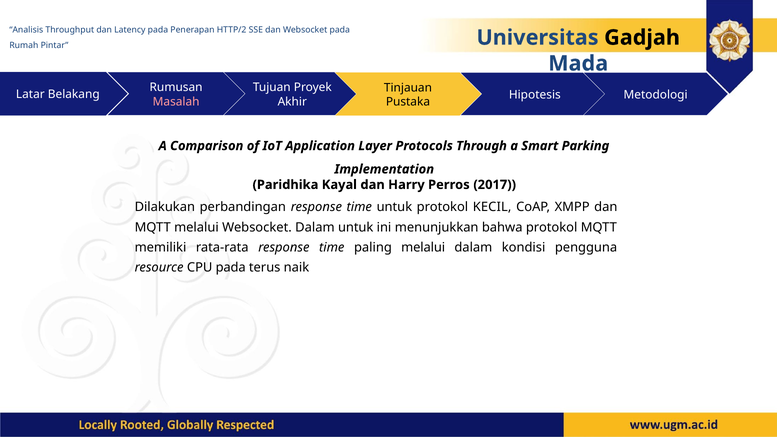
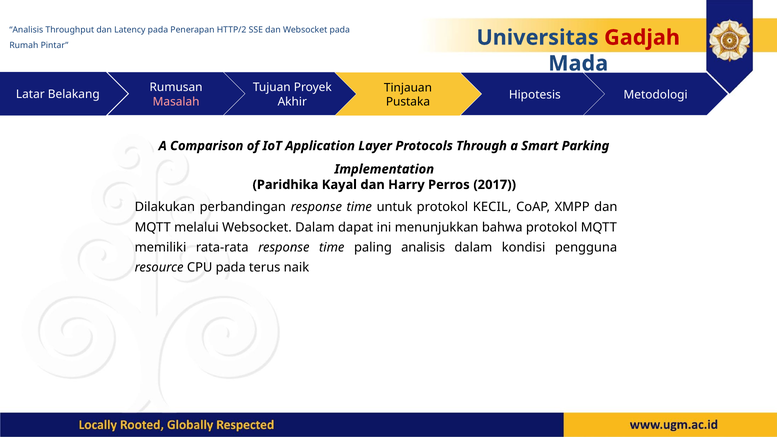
Gadjah colour: black -> red
Dalam untuk: untuk -> dapat
paling melalui: melalui -> analisis
